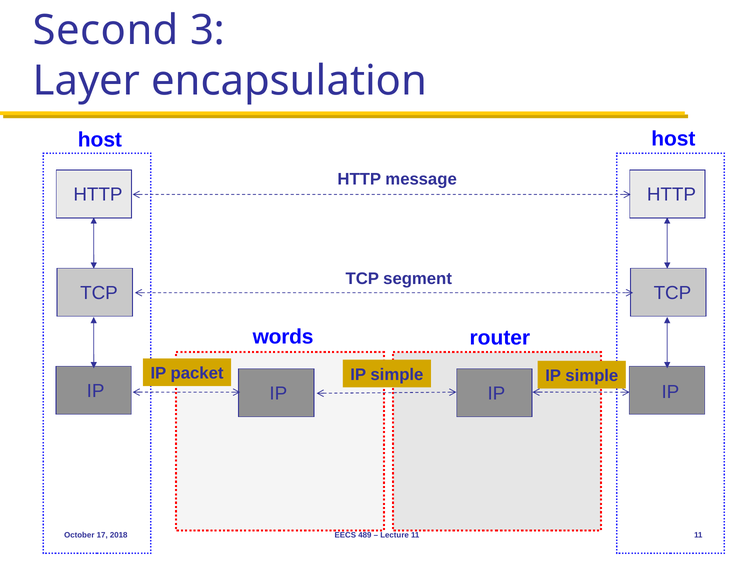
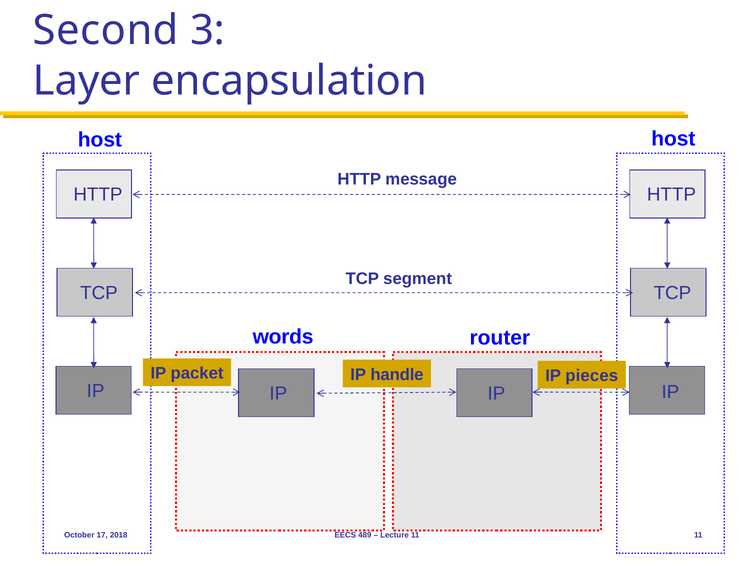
packet IP simple: simple -> pieces
simple at (397, 374): simple -> handle
